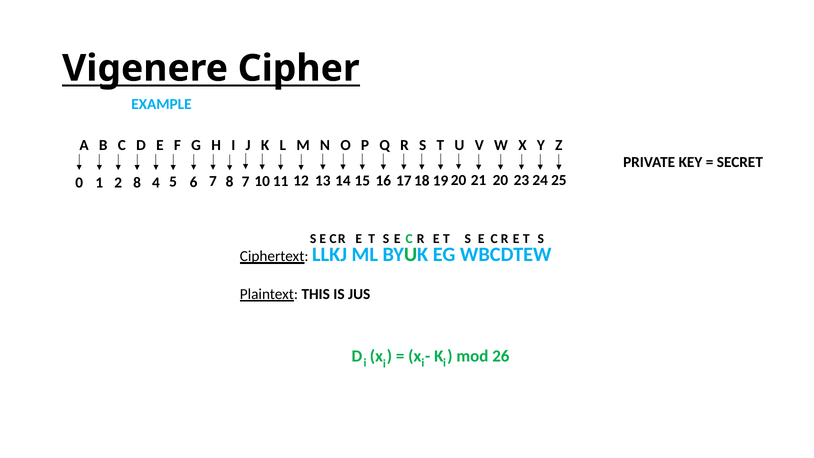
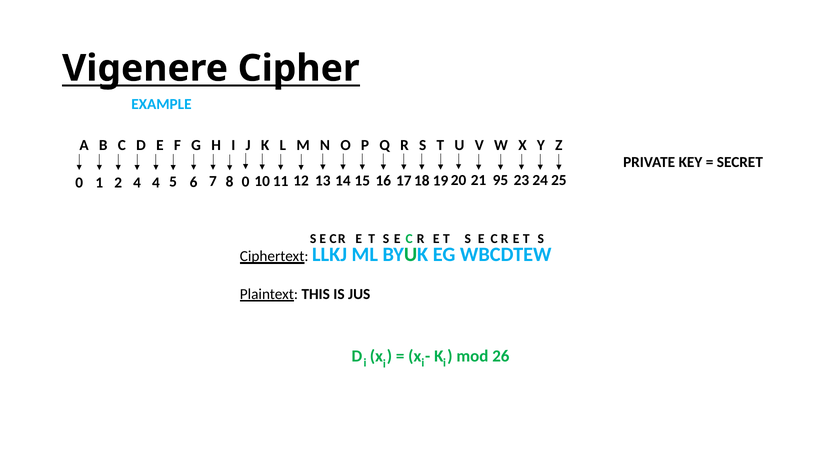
2 8: 8 -> 4
8 7: 7 -> 0
20: 20 -> 95
